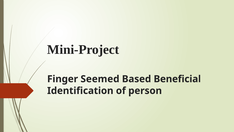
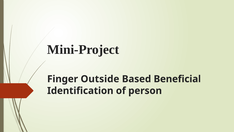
Seemed: Seemed -> Outside
